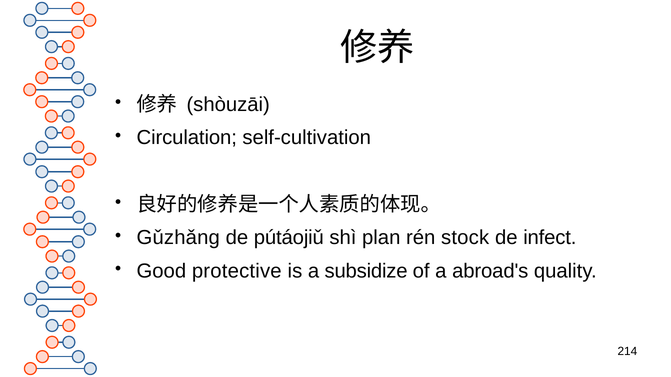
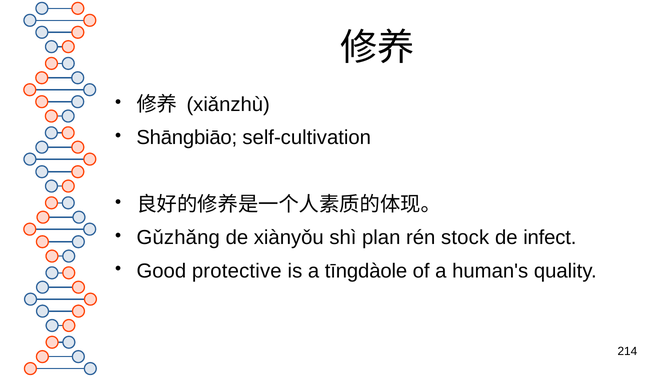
shòuzāi: shòuzāi -> xiǎnzhù
Circulation: Circulation -> Shāngbiāo
pútáojiǔ: pútáojiǔ -> xiànyǒu
subsidize: subsidize -> tīngdàole
abroad's: abroad's -> human's
